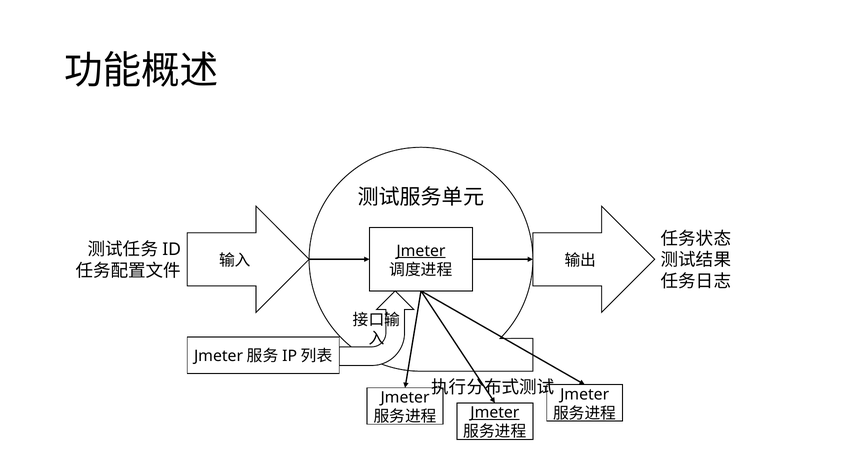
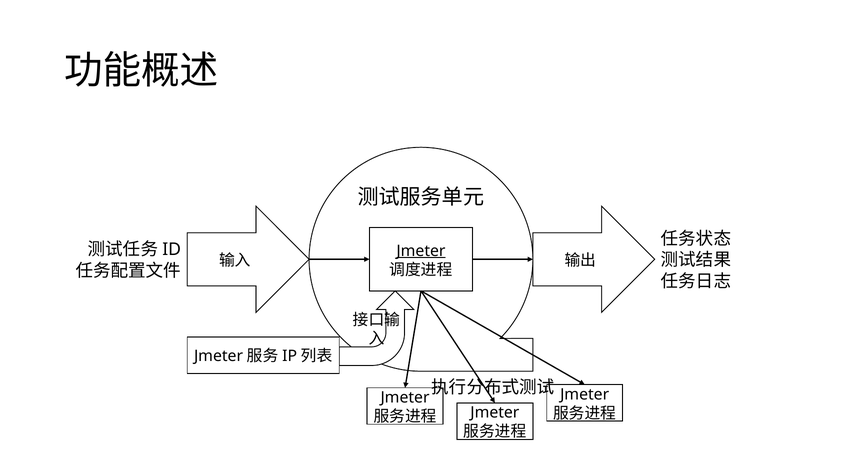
Jmeter at (495, 412) underline: present -> none
